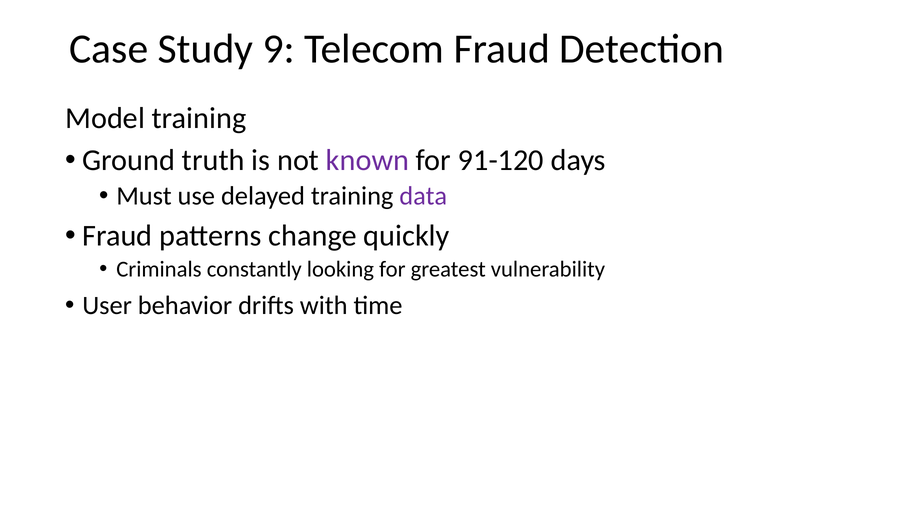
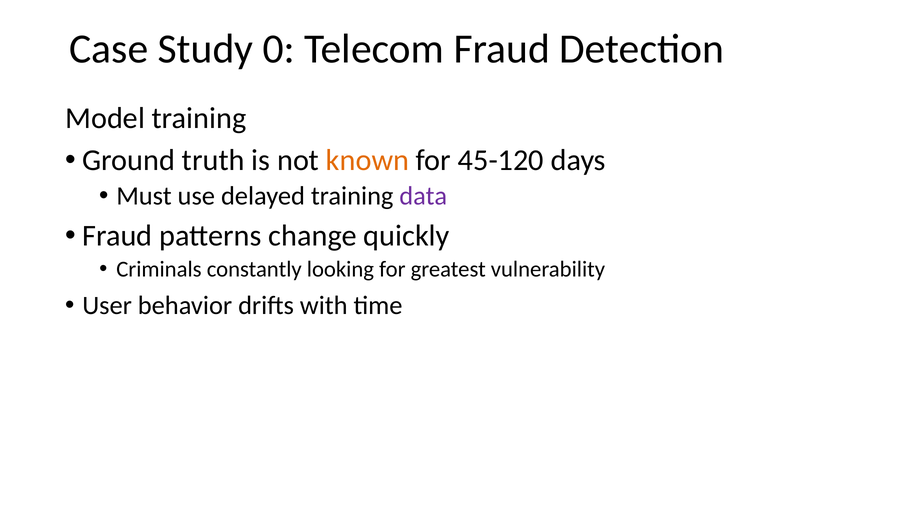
9: 9 -> 0
known colour: purple -> orange
91-120: 91-120 -> 45-120
